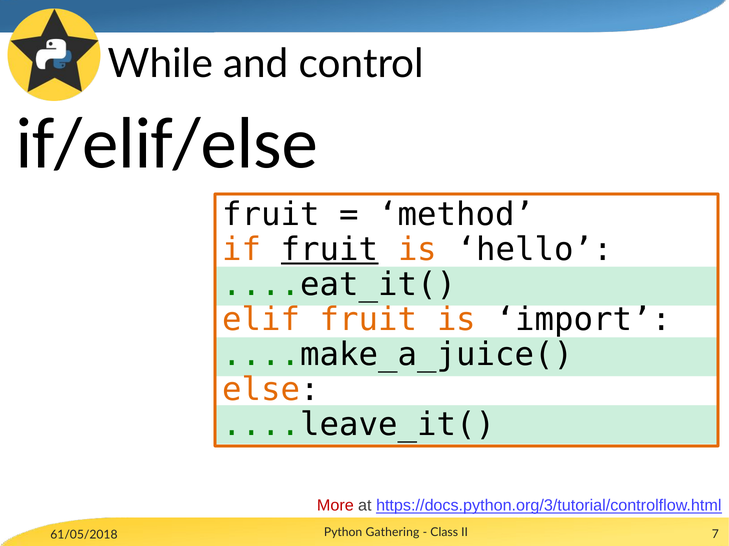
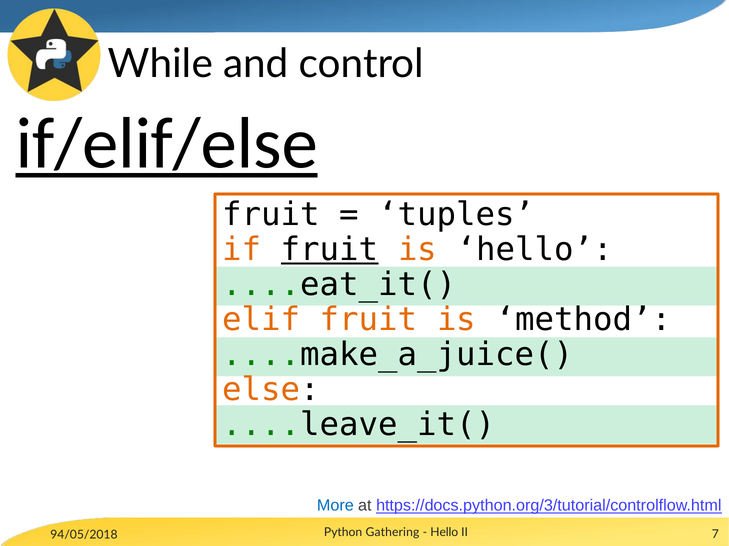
if/elif/else underline: none -> present
method: method -> tuples
import: import -> method
More colour: red -> blue
61/05/2018: 61/05/2018 -> 94/05/2018
Class at (444, 533): Class -> Hello
